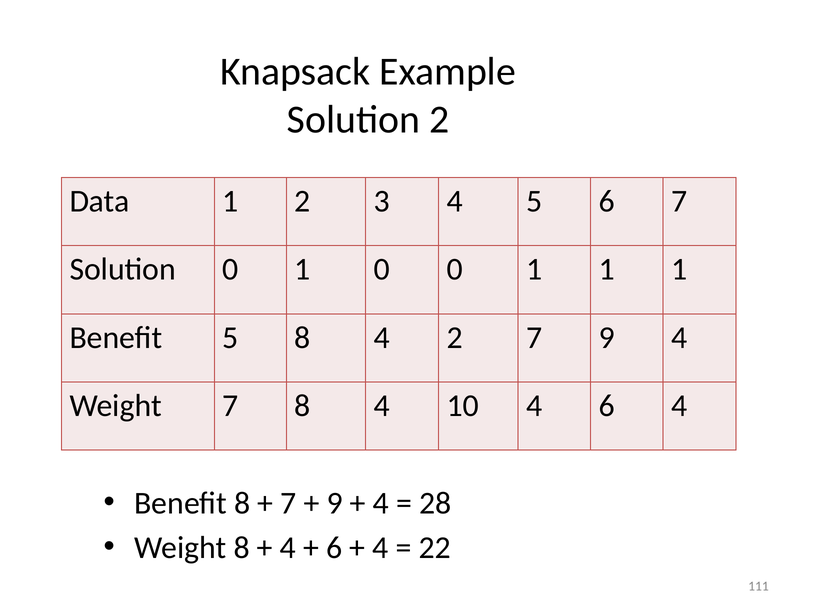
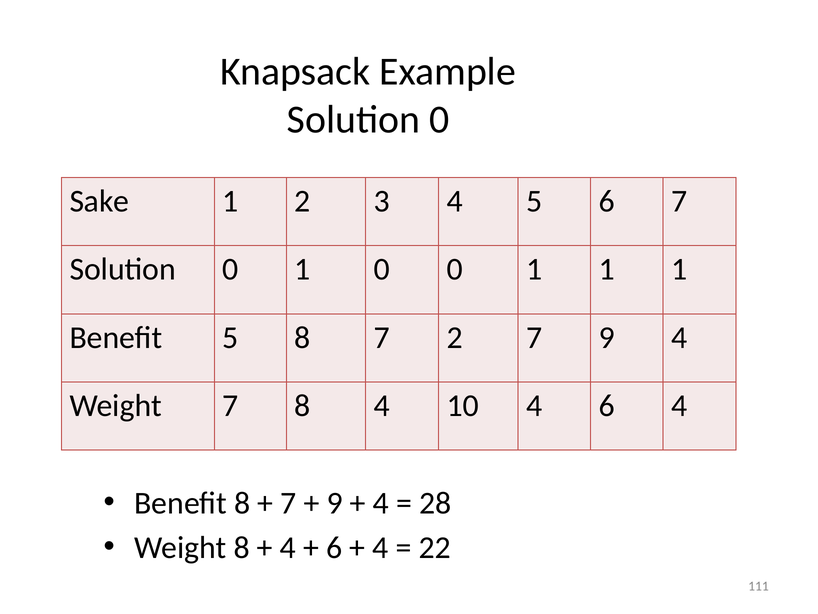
2 at (439, 119): 2 -> 0
Data: Data -> Sake
5 8 4: 4 -> 7
